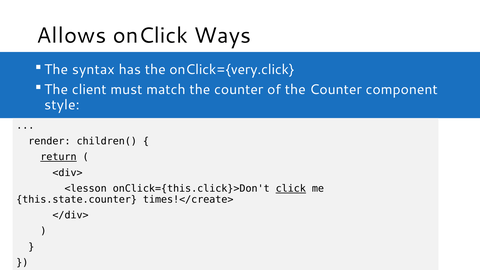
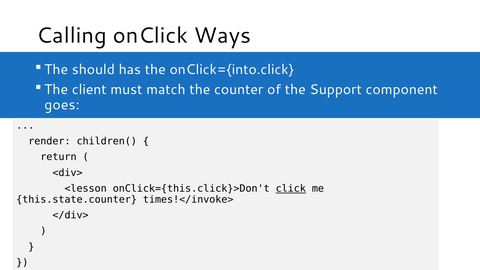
Allows: Allows -> Calling
syntax: syntax -> should
onClick={very.click: onClick={very.click -> onClick={into.click
of the Counter: Counter -> Support
style: style -> goes
return underline: present -> none
times!</create>: times!</create> -> times!</invoke>
